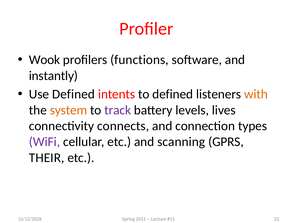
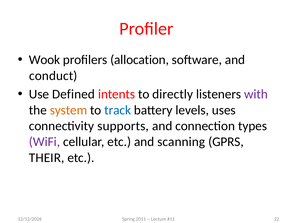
functions: functions -> allocation
instantly: instantly -> conduct
to defined: defined -> directly
with colour: orange -> purple
track colour: purple -> blue
lives: lives -> uses
connects: connects -> supports
